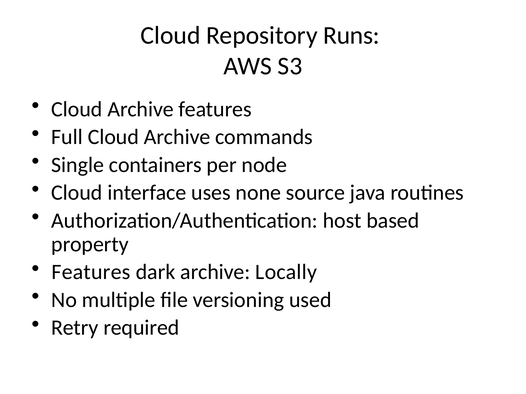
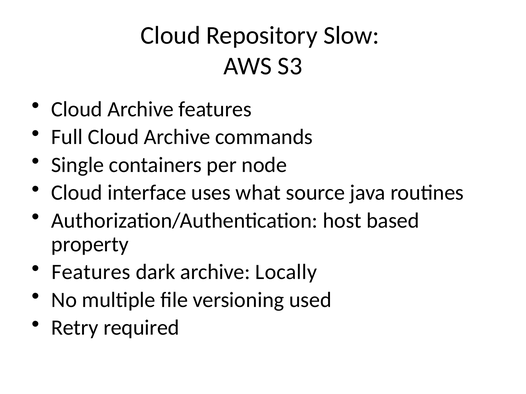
Runs: Runs -> Slow
none: none -> what
